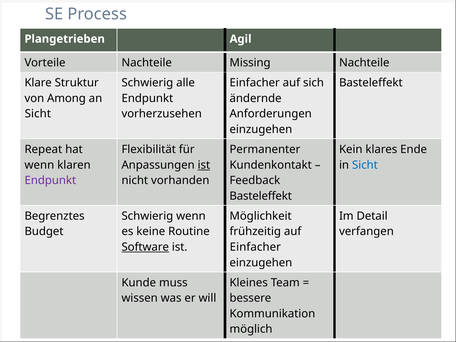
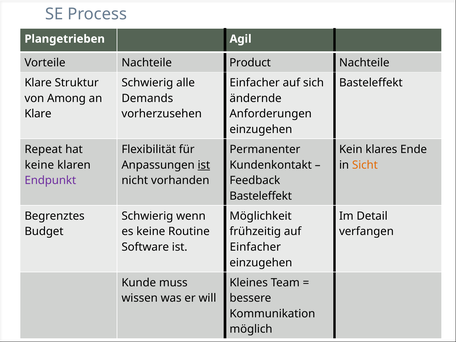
Missing: Missing -> Product
Endpunkt at (147, 98): Endpunkt -> Demands
Sicht at (38, 114): Sicht -> Klare
wenn at (39, 165): wenn -> keine
Sicht at (365, 165) colour: blue -> orange
Software underline: present -> none
